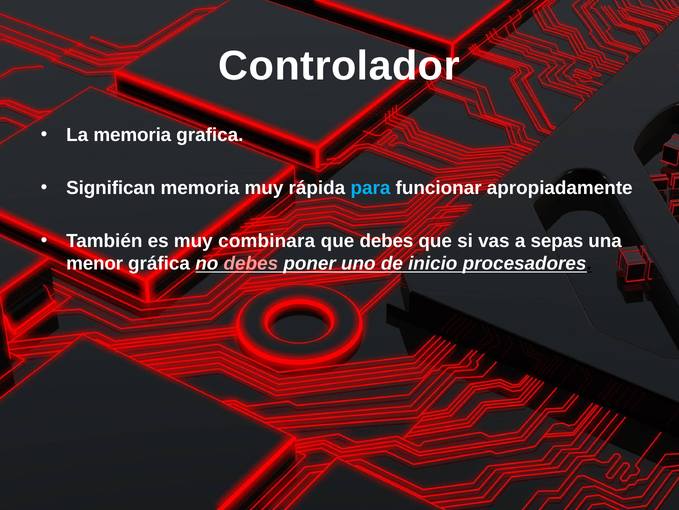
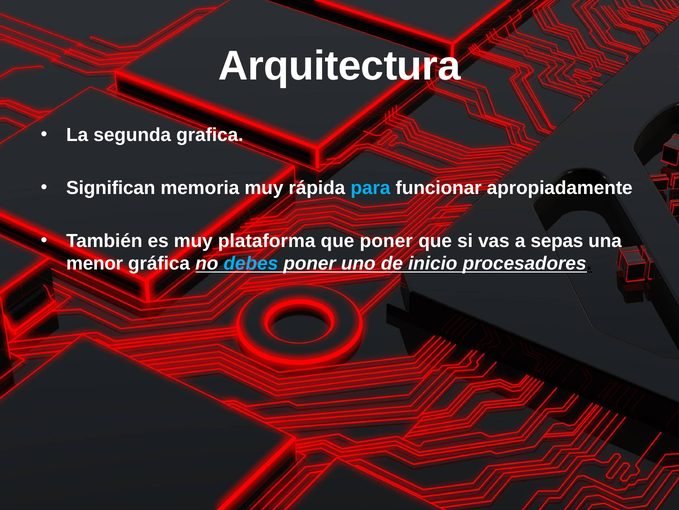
Controlador: Controlador -> Arquitectura
La memoria: memoria -> segunda
combinara: combinara -> plataforma
que debes: debes -> poner
debes at (251, 263) colour: pink -> light blue
